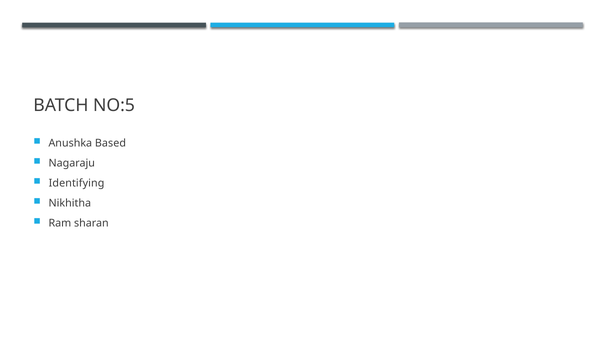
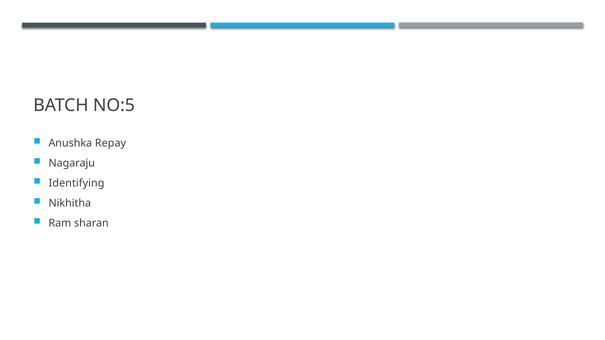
Based: Based -> Repay
